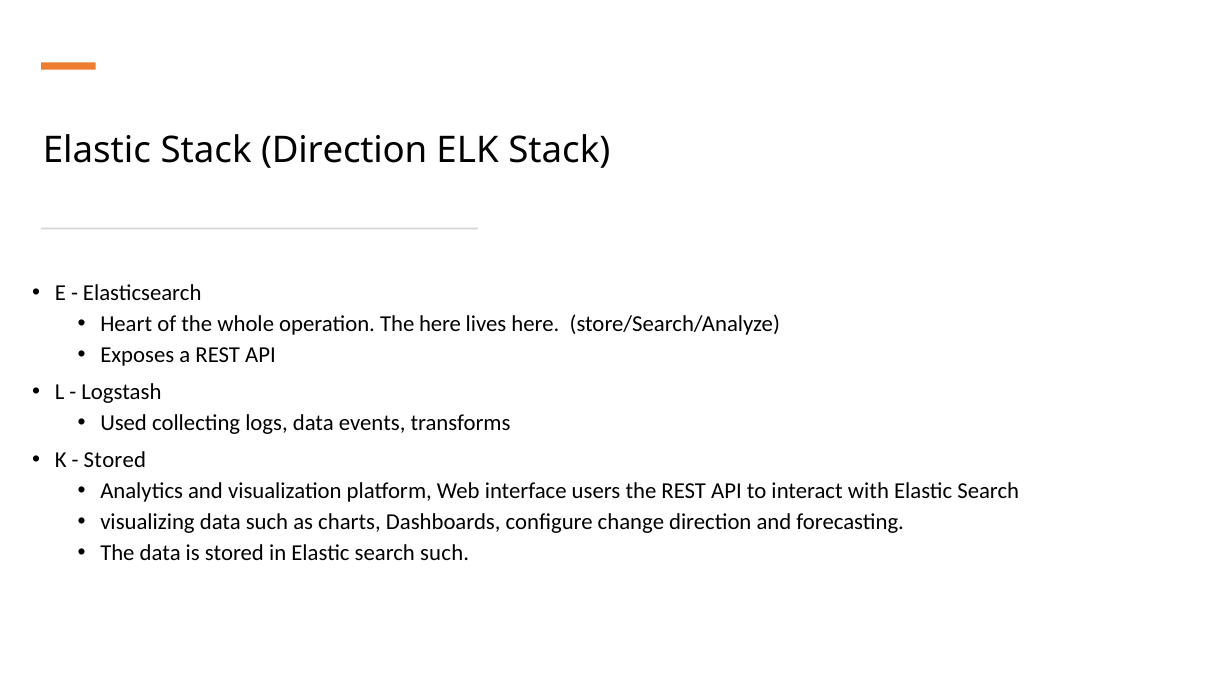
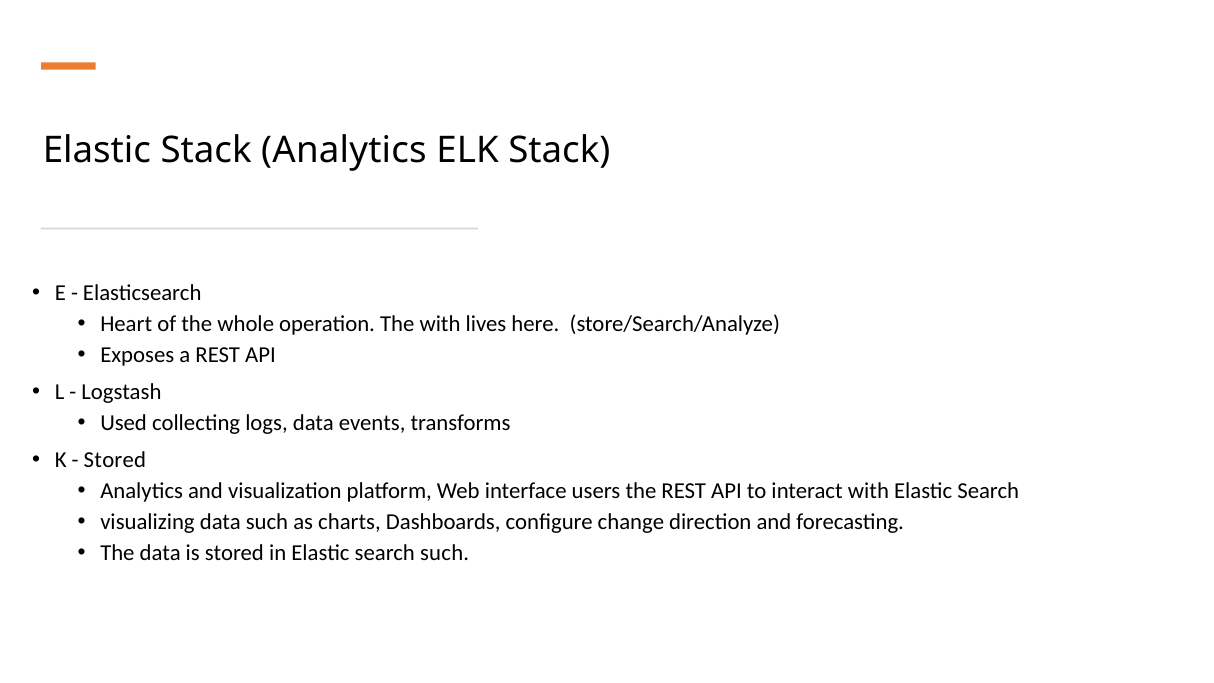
Stack Direction: Direction -> Analytics
The here: here -> with
